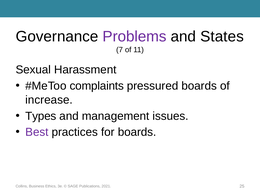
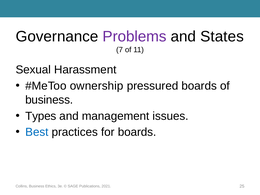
complaints: complaints -> ownership
increase at (49, 100): increase -> business
Best colour: purple -> blue
